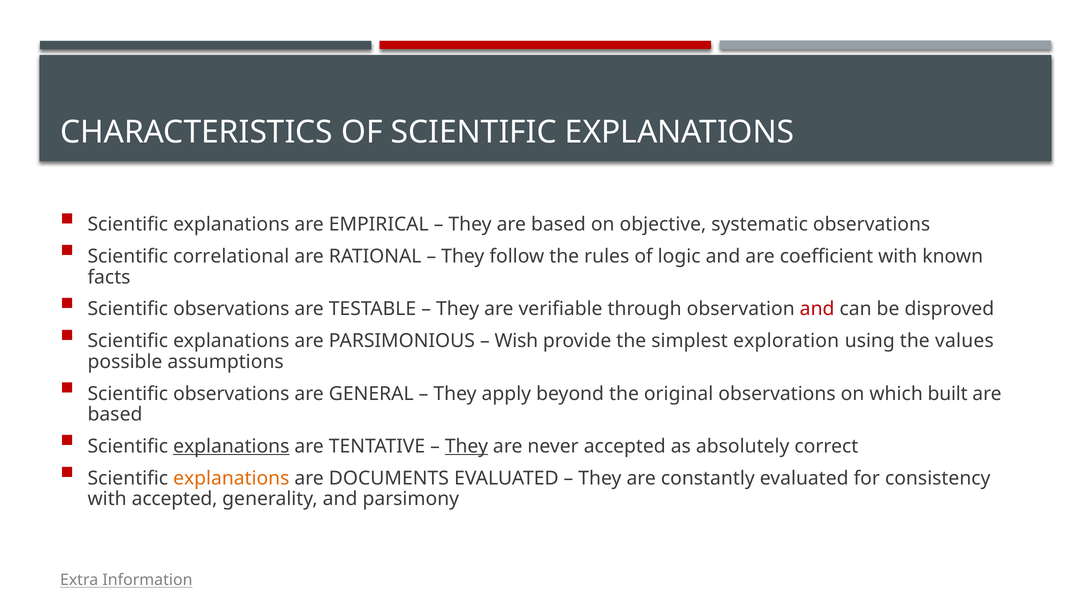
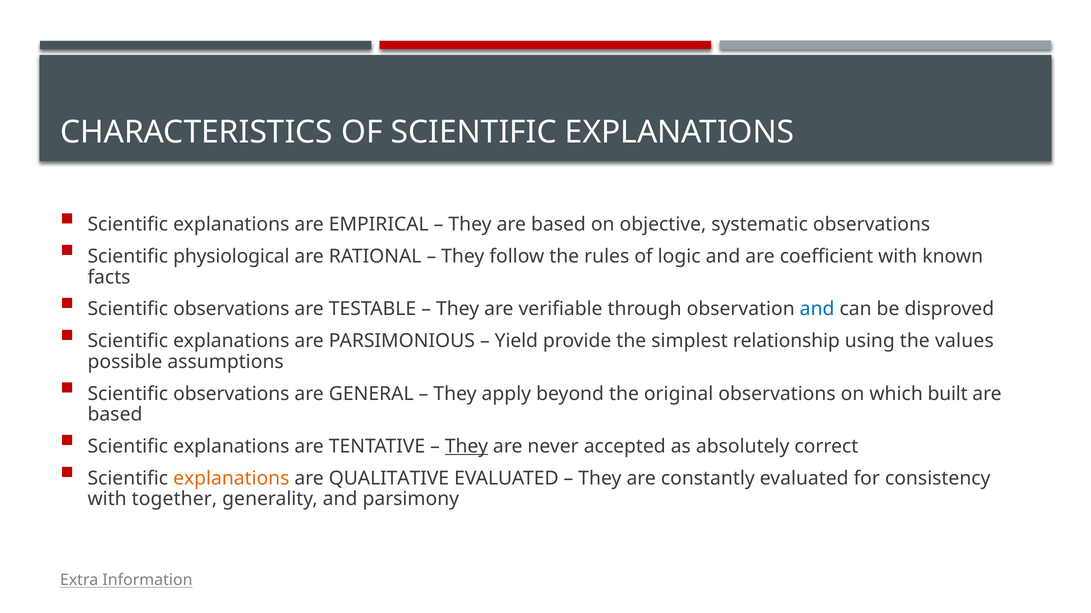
correlational: correlational -> physiological
and at (817, 309) colour: red -> blue
Wish: Wish -> Yield
exploration: exploration -> relationship
explanations at (231, 447) underline: present -> none
DOCUMENTS: DOCUMENTS -> QUALITATIVE
with accepted: accepted -> together
